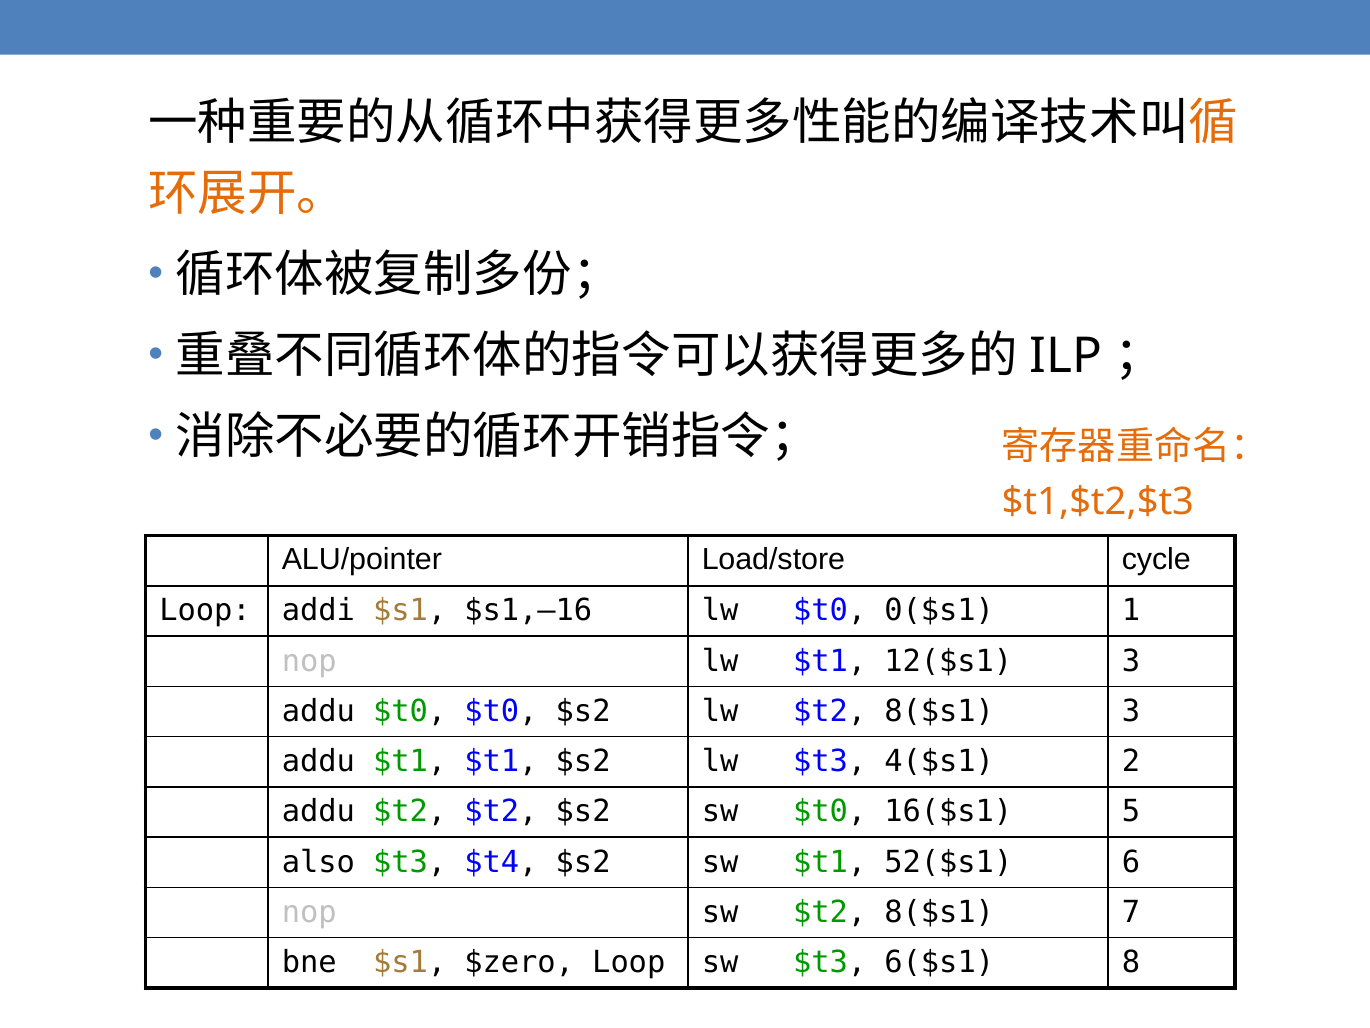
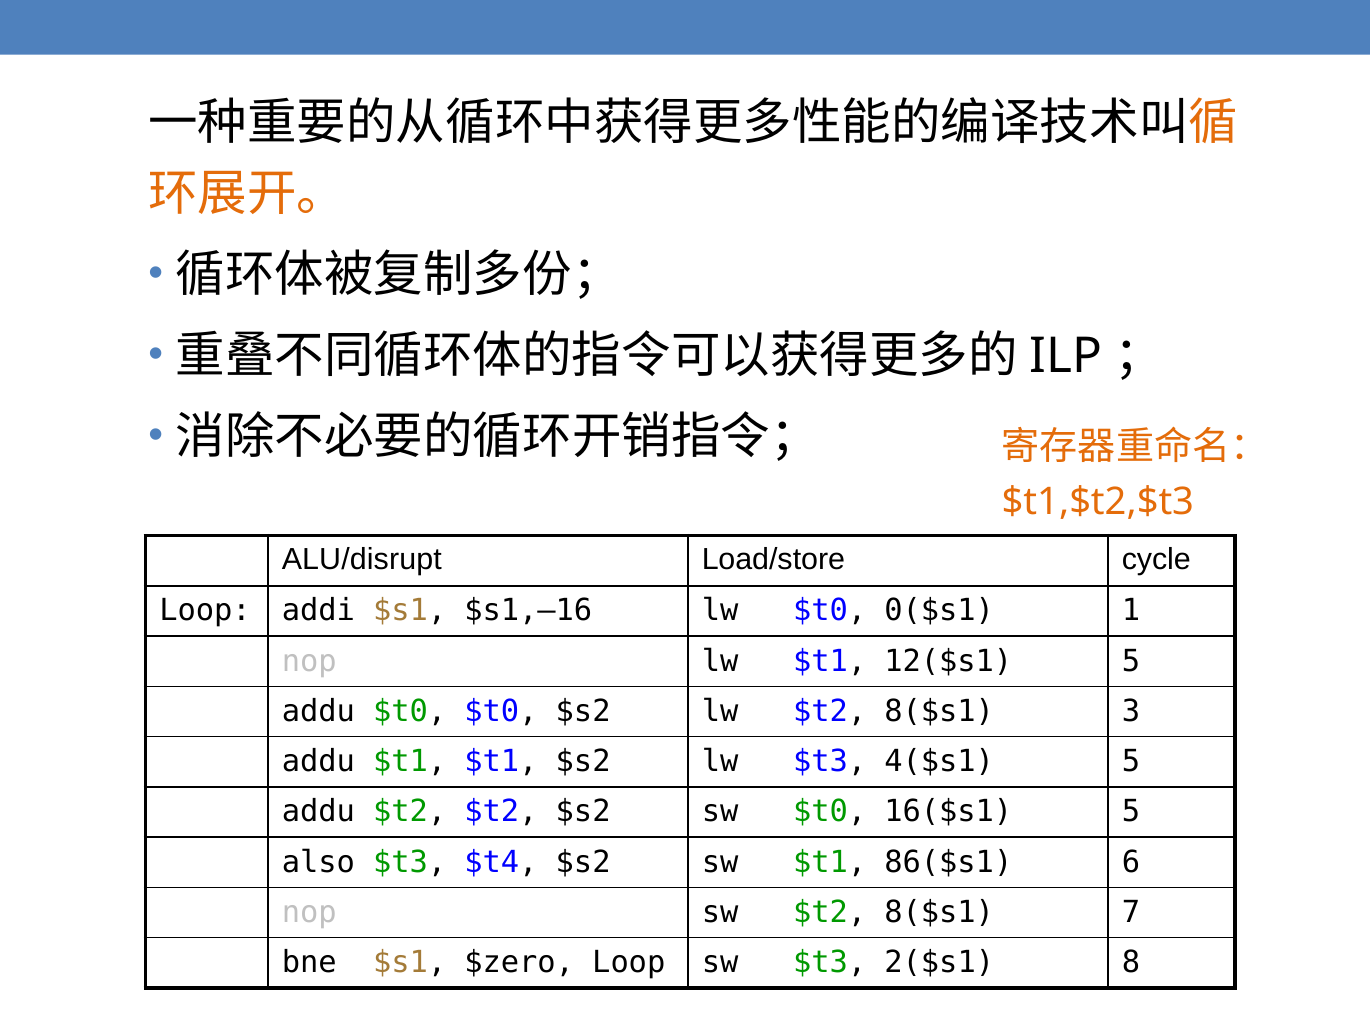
ALU/pointer: ALU/pointer -> ALU/disrupt
12($s1 3: 3 -> 5
4($s1 2: 2 -> 5
52($s1: 52($s1 -> 86($s1
6($s1: 6($s1 -> 2($s1
